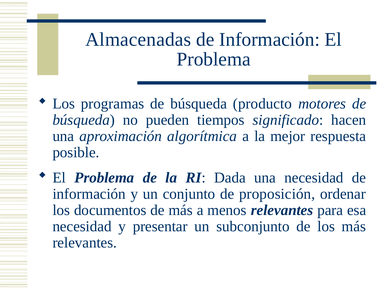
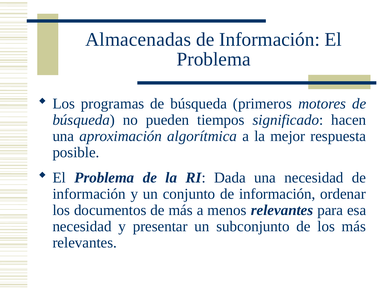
producto: producto -> primeros
conjunto de proposición: proposición -> información
